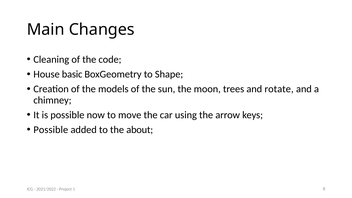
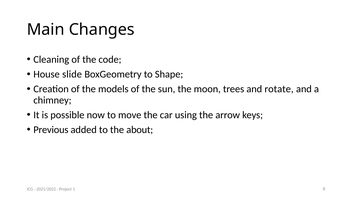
basic: basic -> slide
Possible at (51, 130): Possible -> Previous
